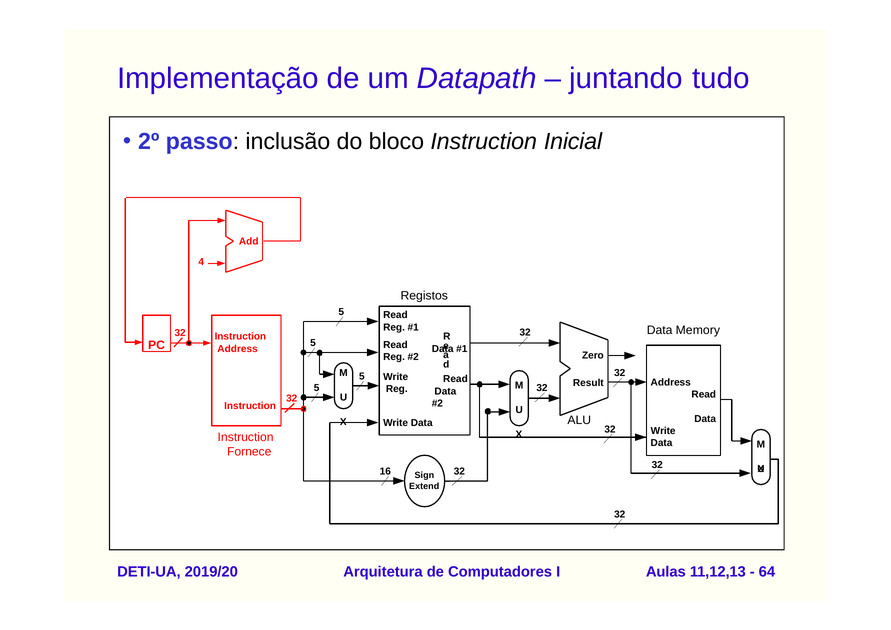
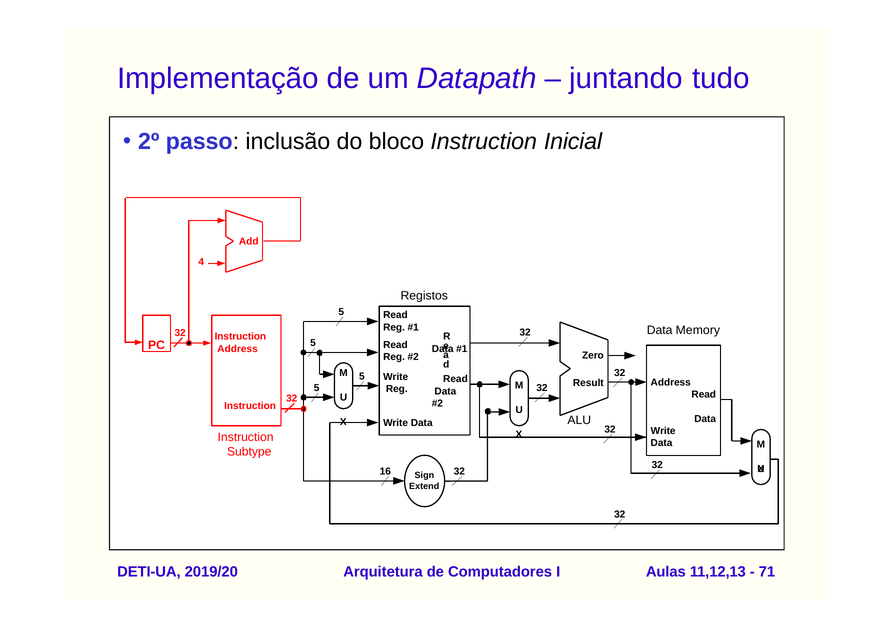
Fornece: Fornece -> Subtype
64: 64 -> 71
